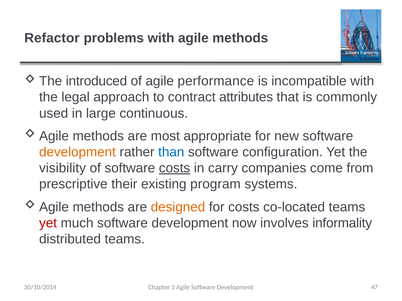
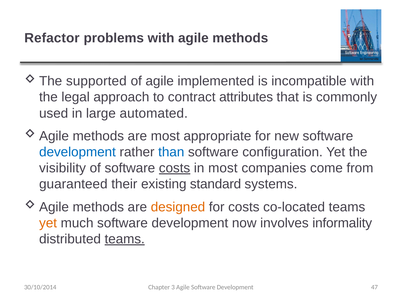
introduced: introduced -> supported
performance: performance -> implemented
continuous: continuous -> automated
development at (77, 152) colour: orange -> blue
in carry: carry -> most
prescriptive: prescriptive -> guaranteed
program: program -> standard
yet at (48, 223) colour: red -> orange
teams at (125, 239) underline: none -> present
